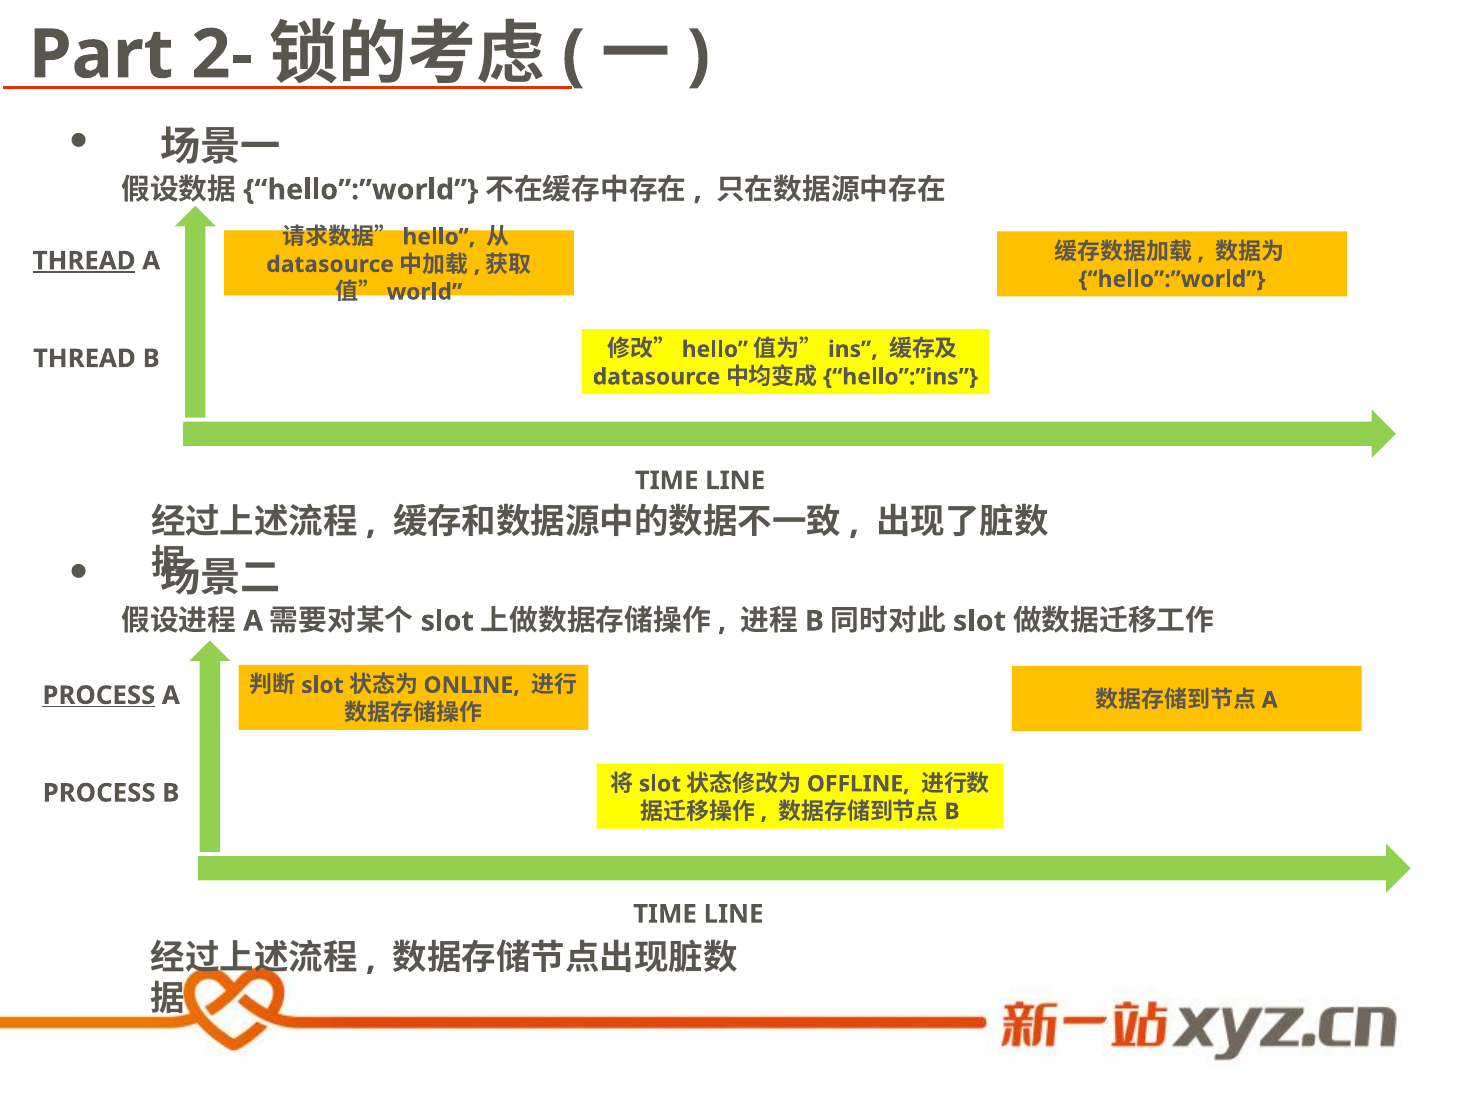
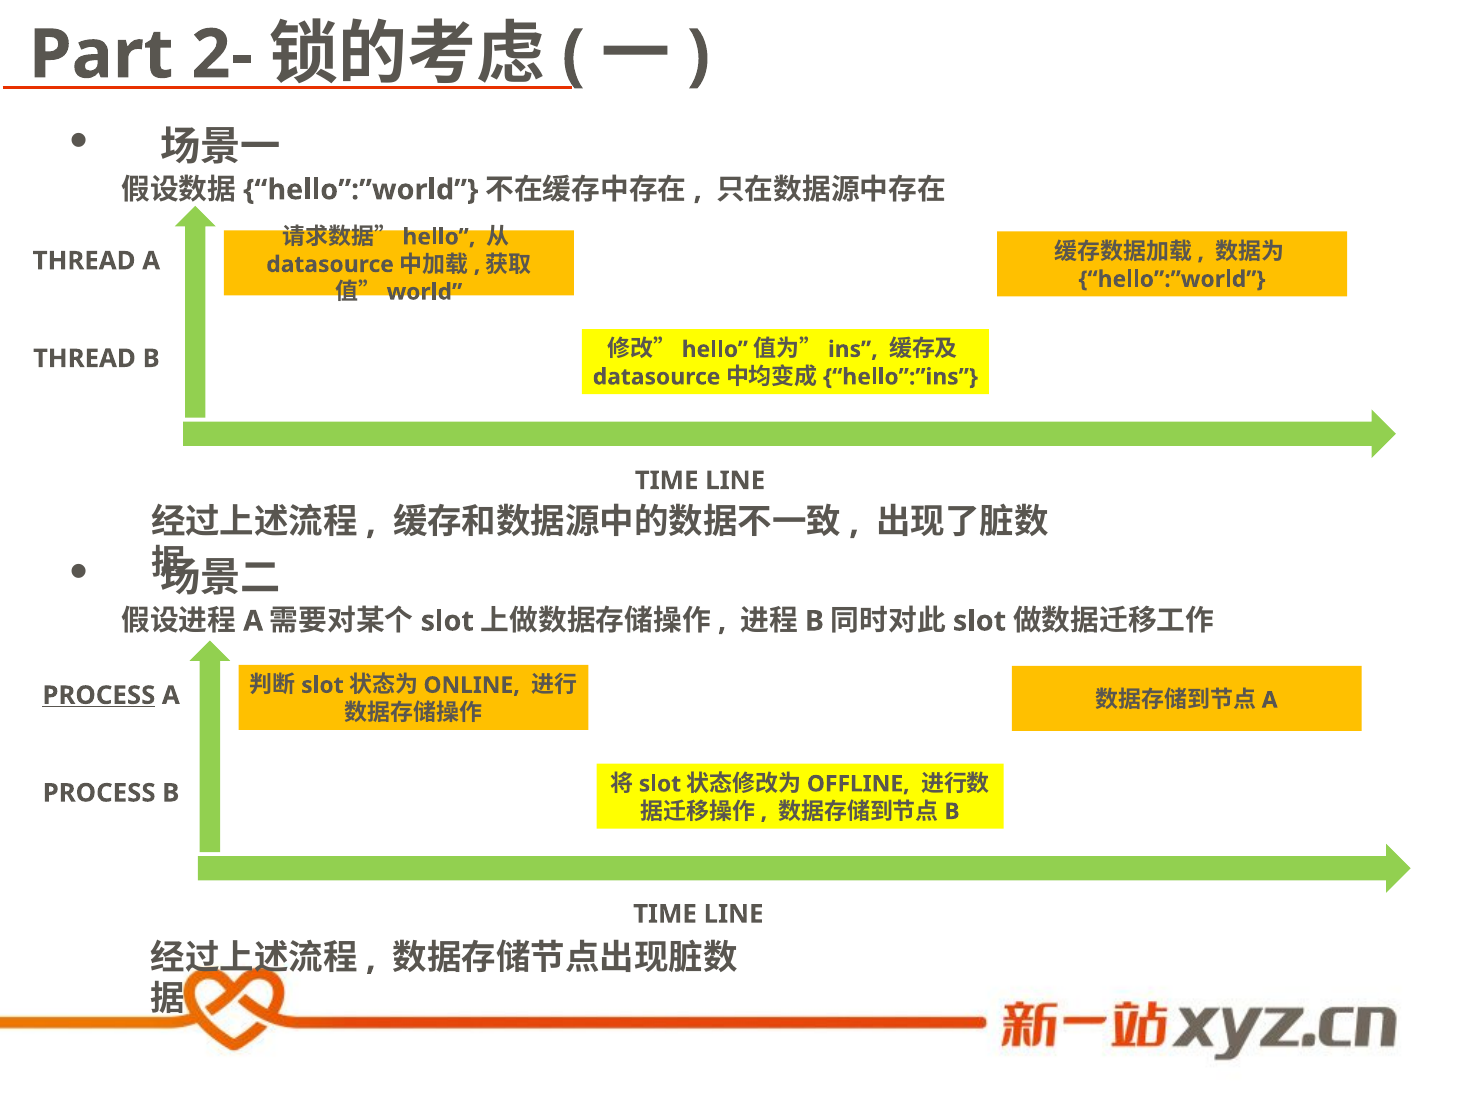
THREAD at (84, 261) underline: present -> none
